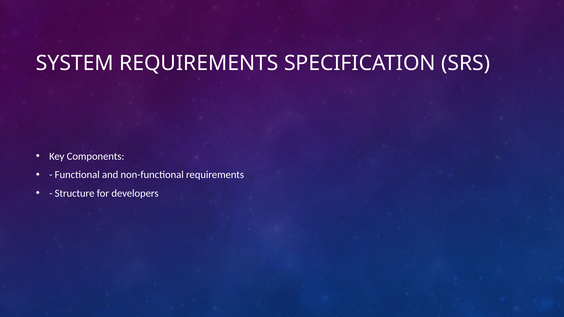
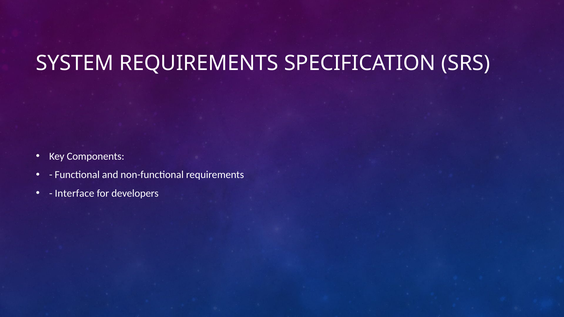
Structure: Structure -> Interface
